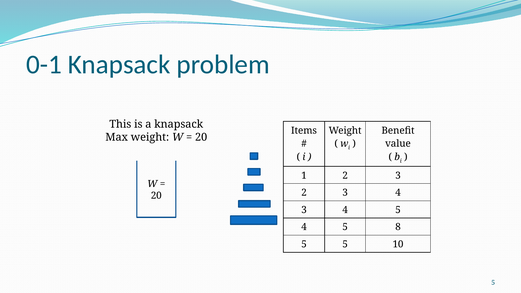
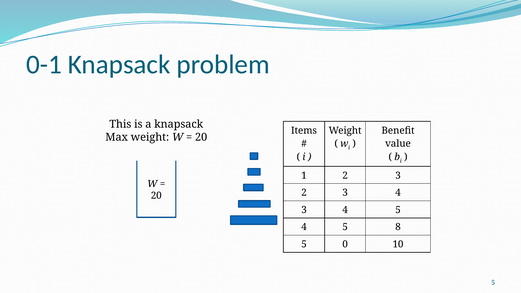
5 5: 5 -> 0
